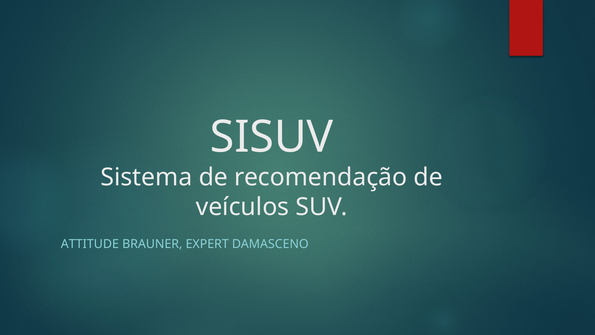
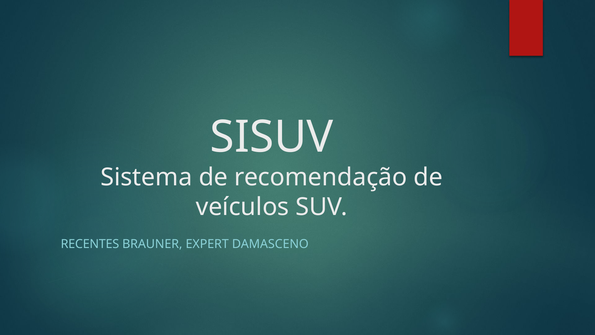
ATTITUDE: ATTITUDE -> RECENTES
